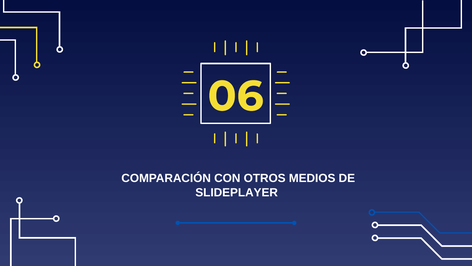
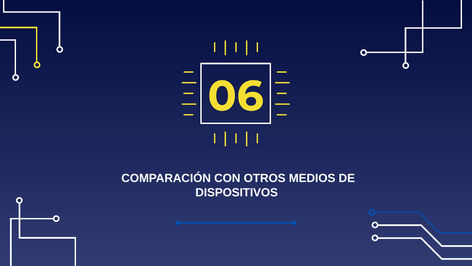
SLIDEPLAYER: SLIDEPLAYER -> DISPOSITIVOS
